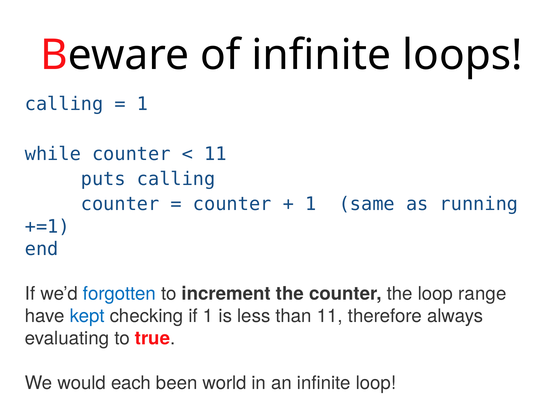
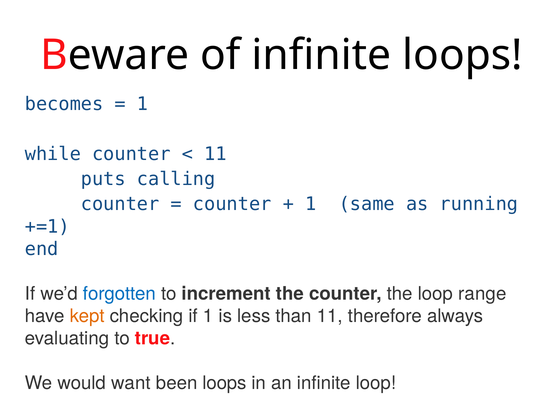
calling at (64, 104): calling -> becomes
kept colour: blue -> orange
each: each -> want
been world: world -> loops
